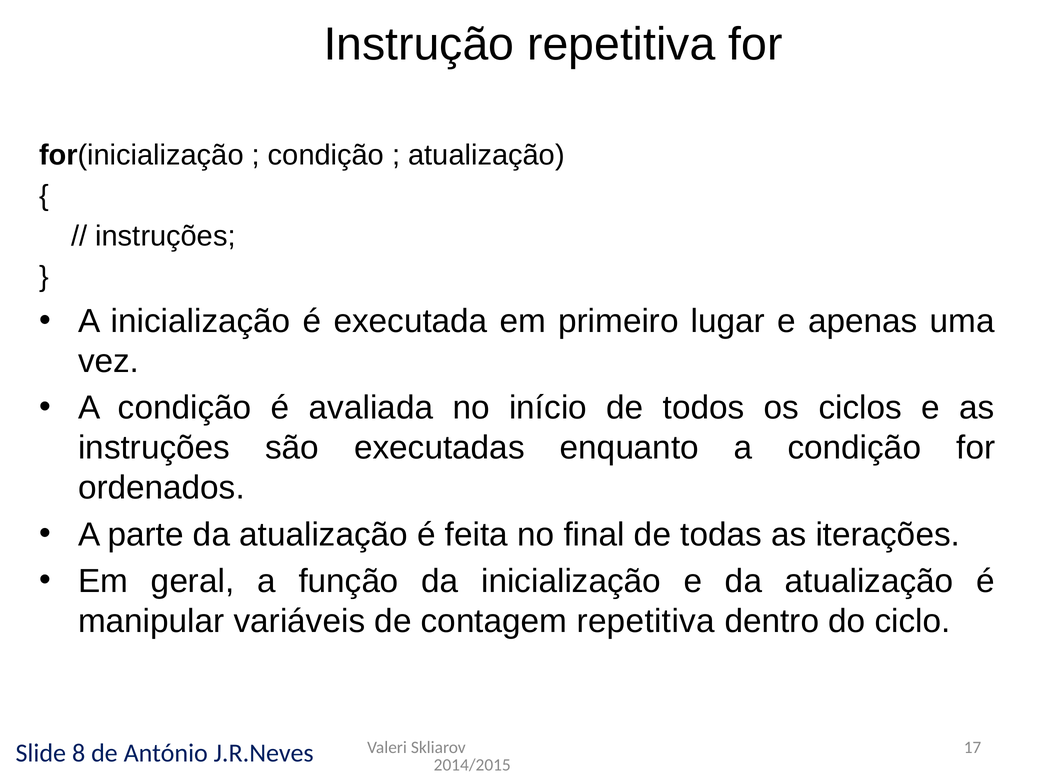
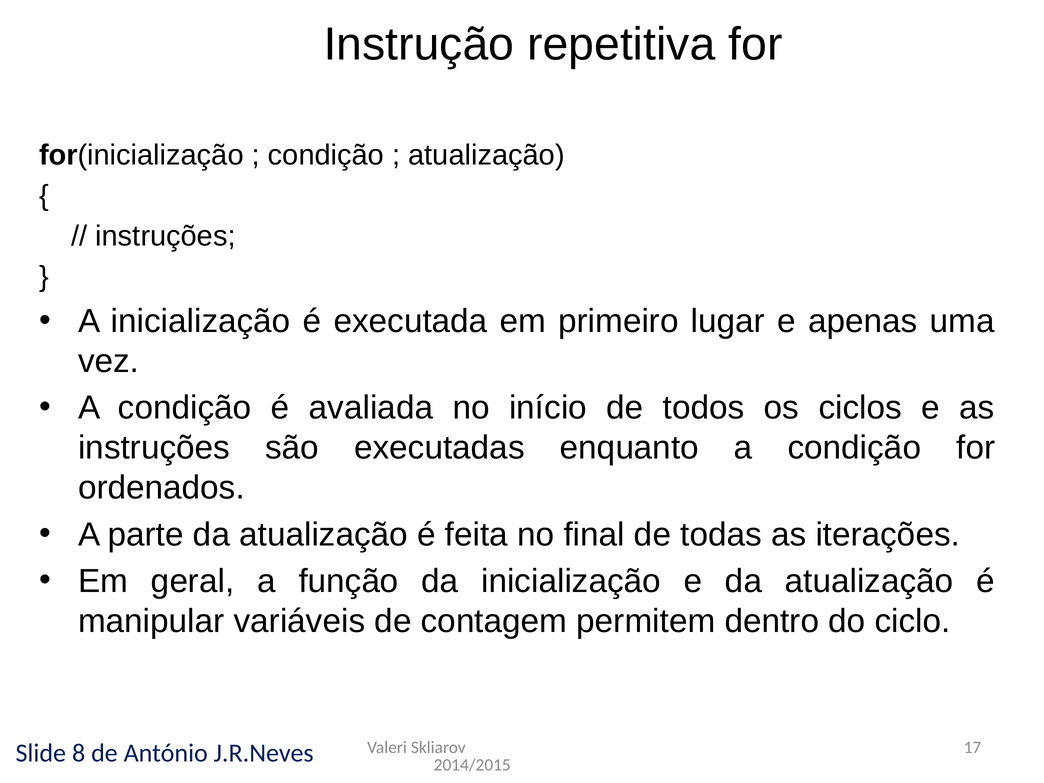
contagem repetitiva: repetitiva -> permitem
